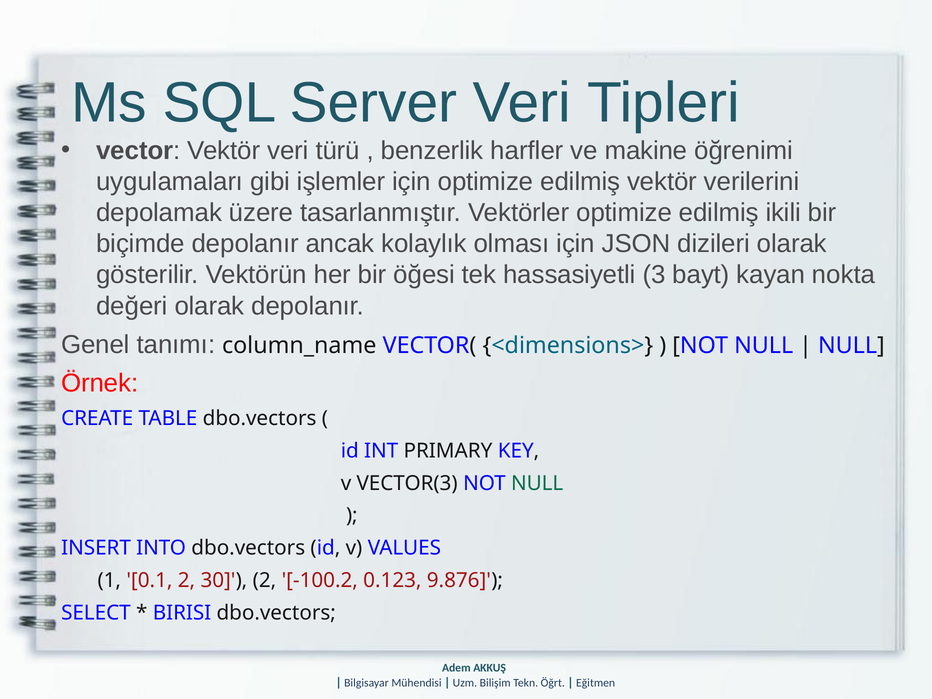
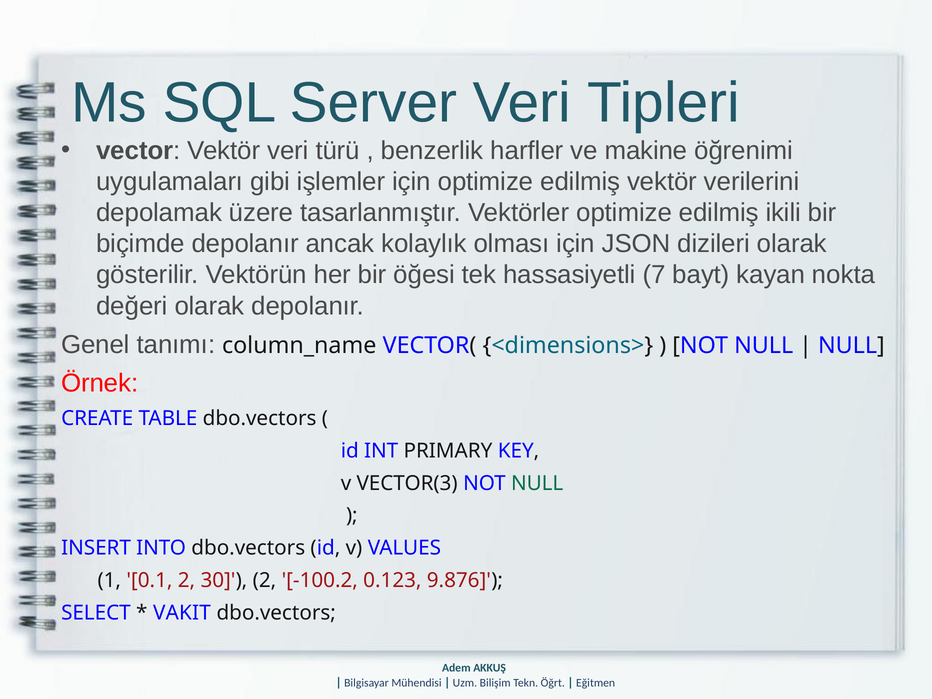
3: 3 -> 7
BIRISI: BIRISI -> VAKIT
